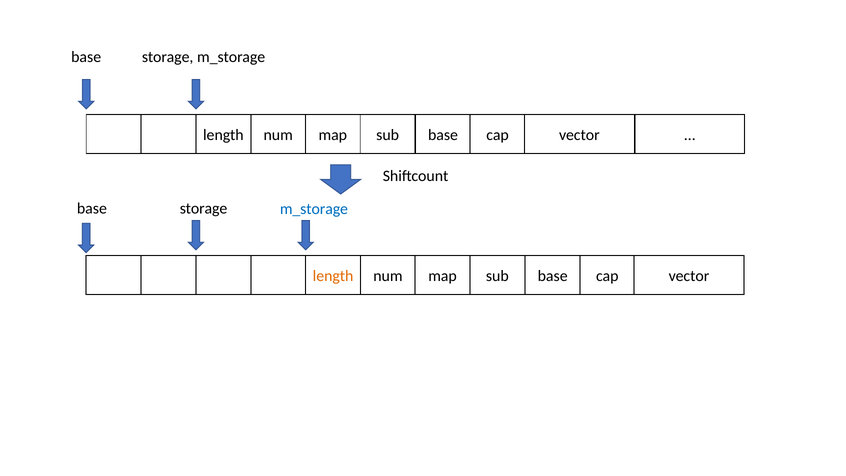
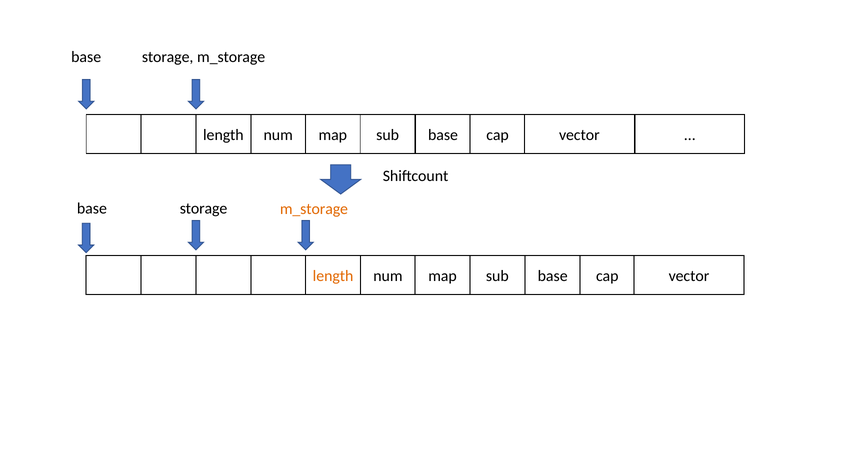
m_storage at (314, 209) colour: blue -> orange
